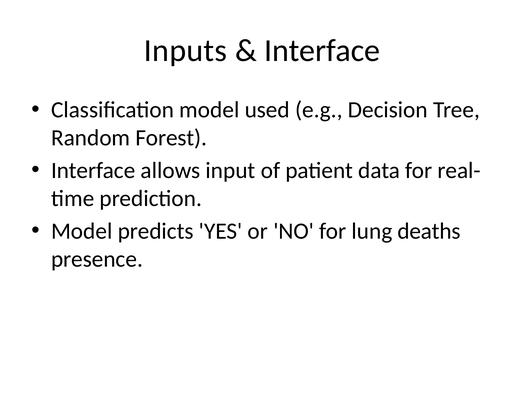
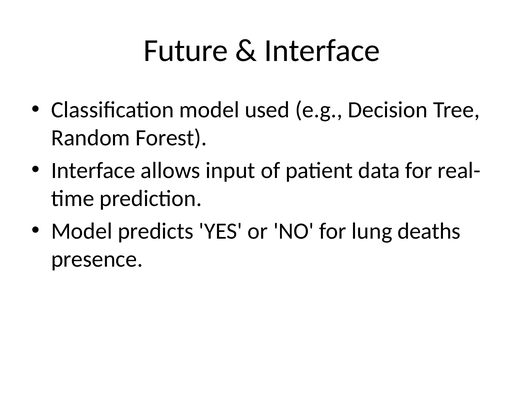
Inputs: Inputs -> Future
